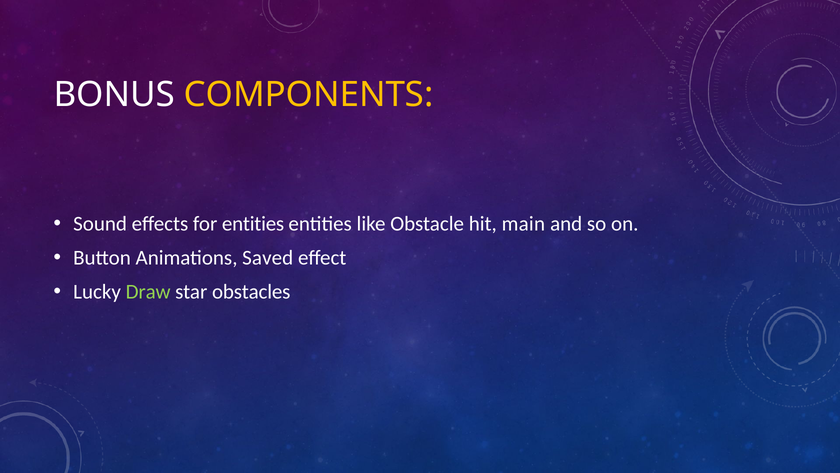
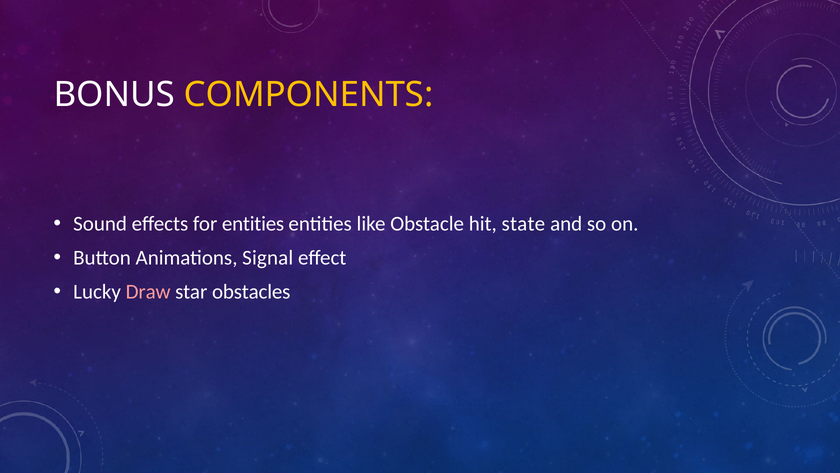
main: main -> state
Saved: Saved -> Signal
Draw colour: light green -> pink
